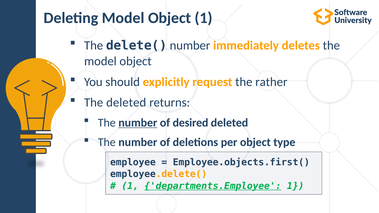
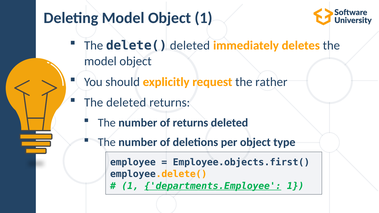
delete( number: number -> deleted
number at (138, 123) underline: present -> none
of desired: desired -> returns
